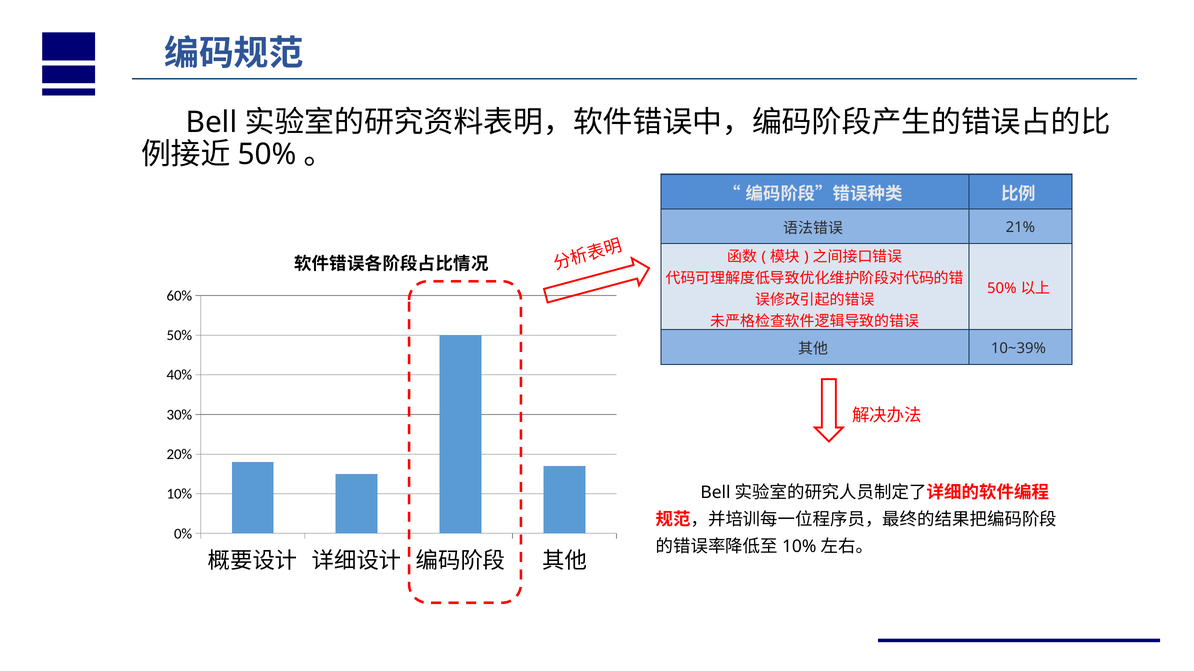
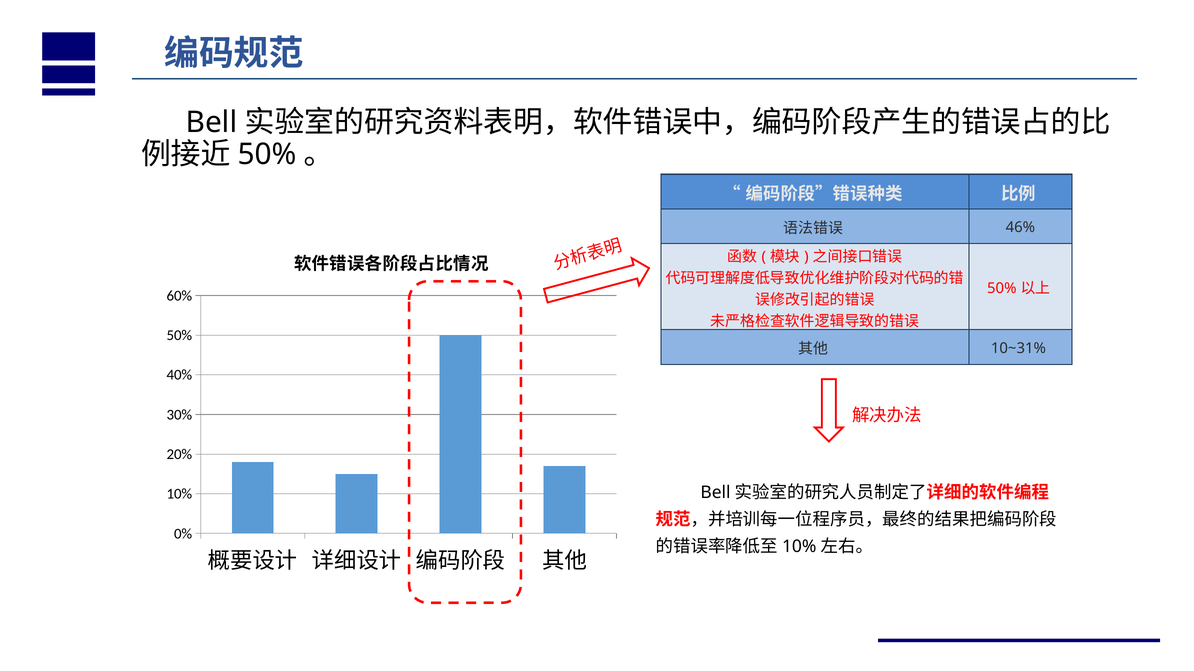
21%: 21% -> 46%
10~39%: 10~39% -> 10~31%
